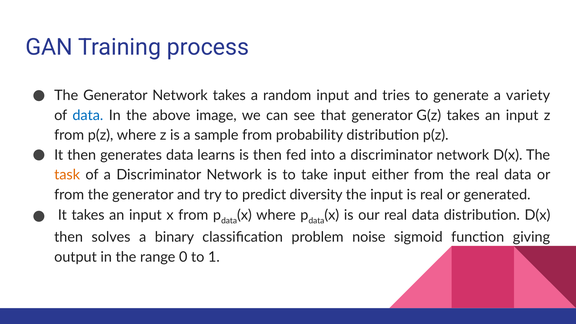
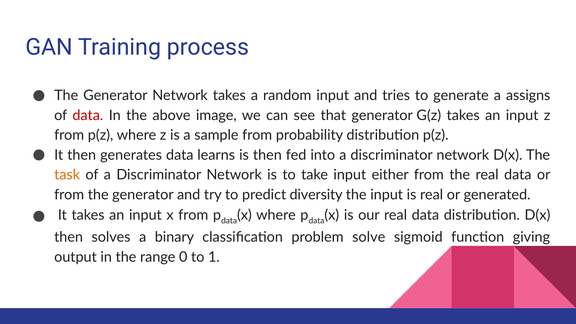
variety: variety -> assigns
data at (88, 115) colour: blue -> red
noise: noise -> solve
